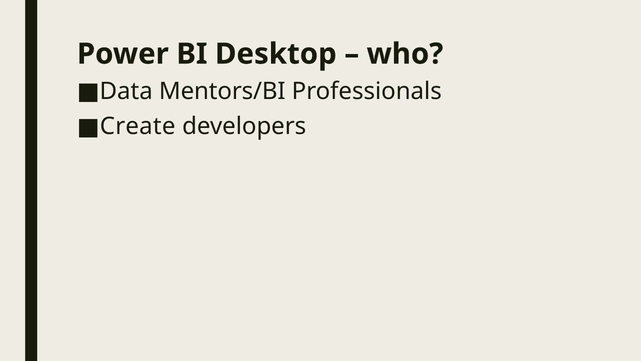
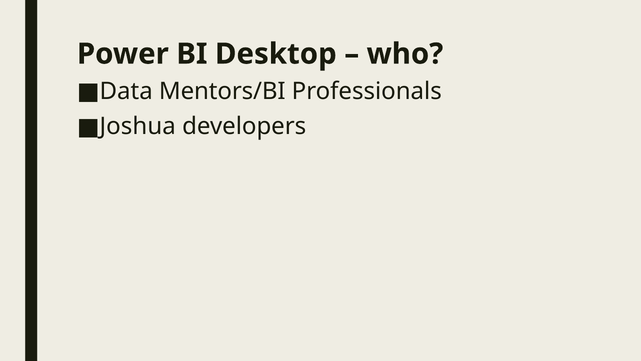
Create: Create -> Joshua
